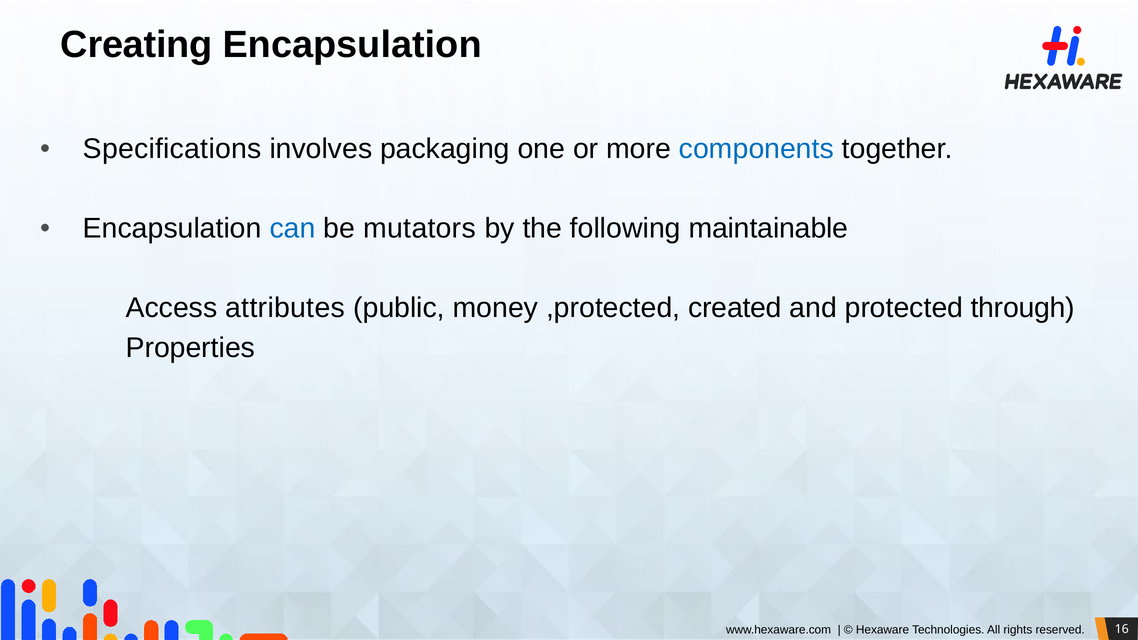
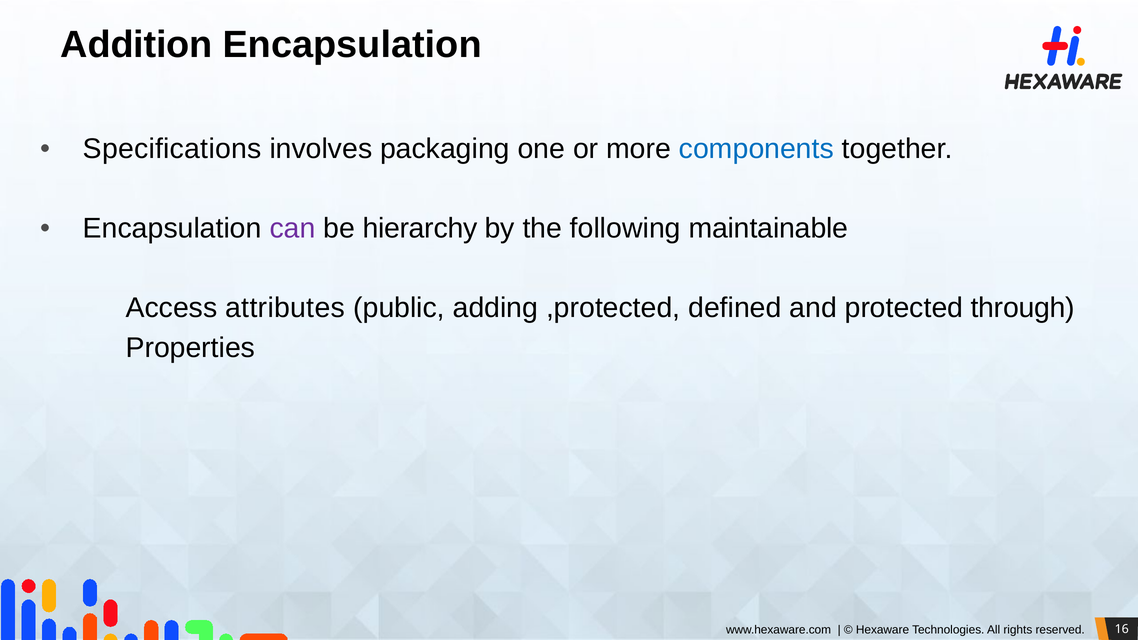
Creating: Creating -> Addition
can colour: blue -> purple
mutators: mutators -> hierarchy
money: money -> adding
created: created -> defined
